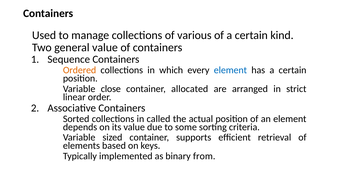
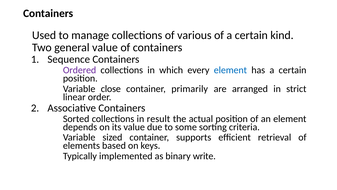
Ordered colour: orange -> purple
allocated: allocated -> primarily
called: called -> result
from: from -> write
